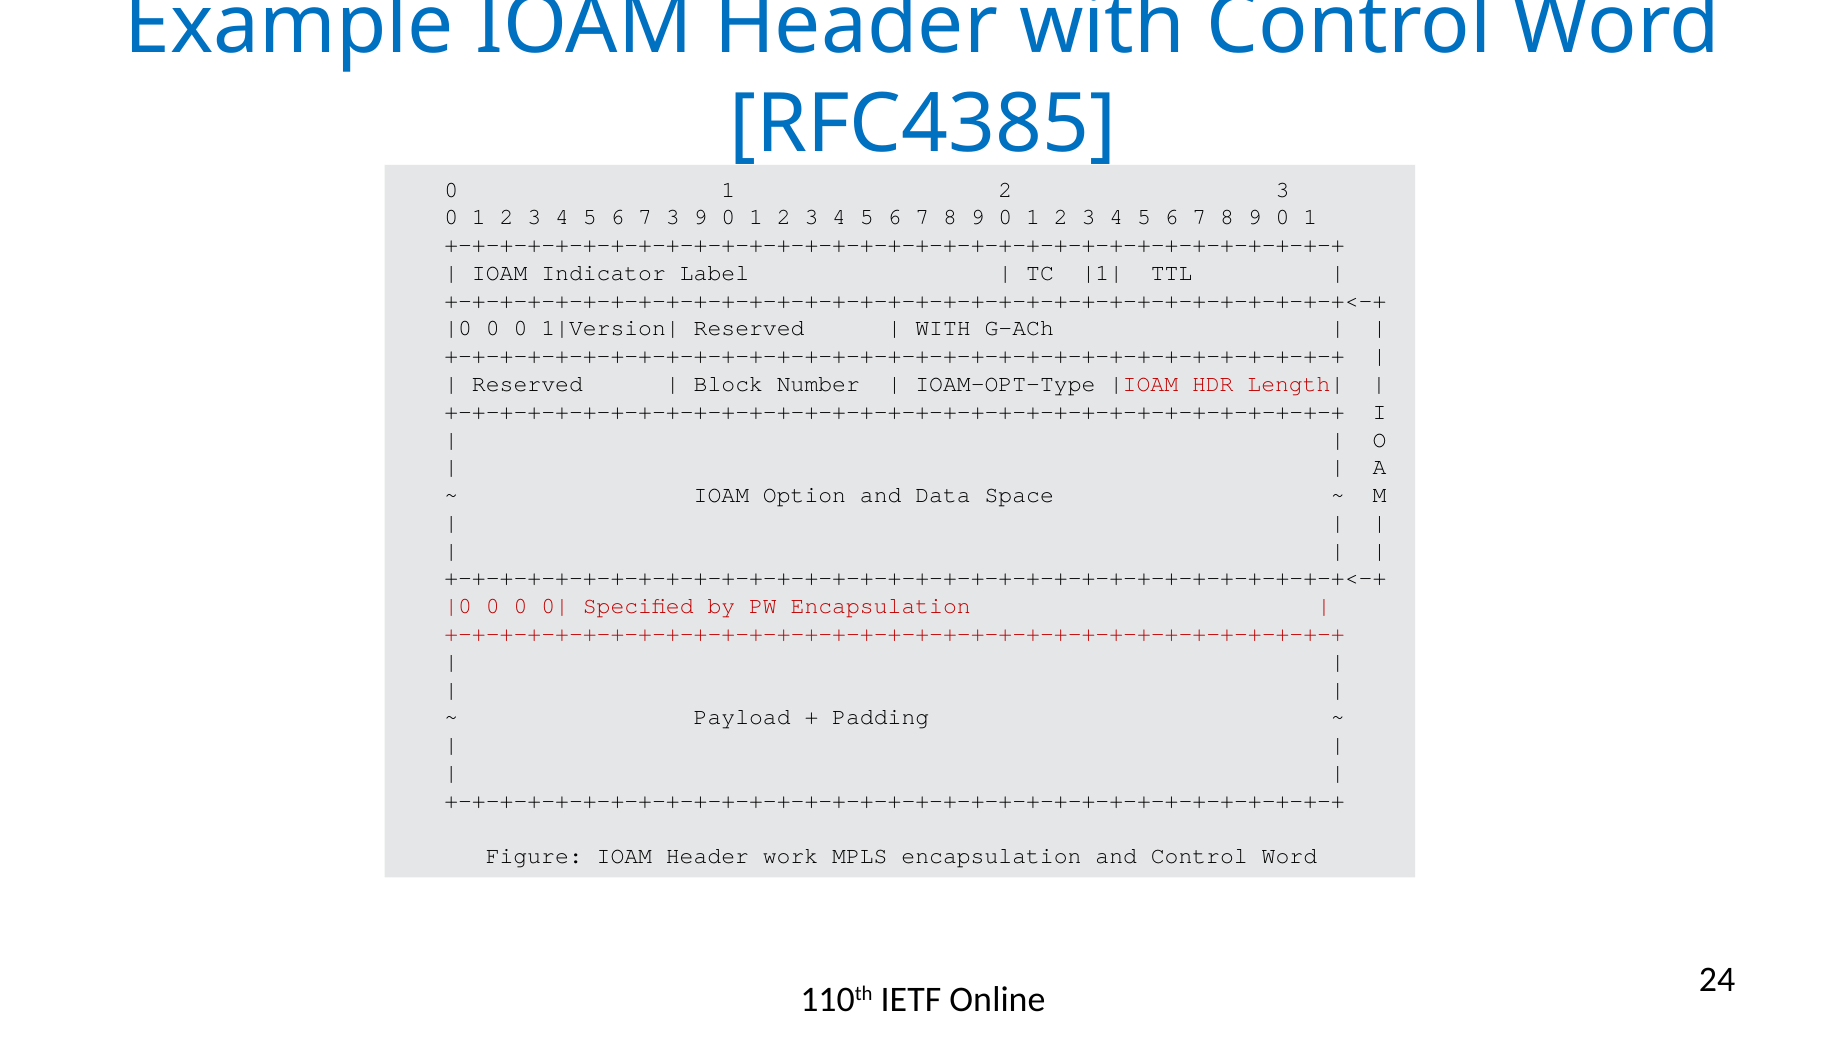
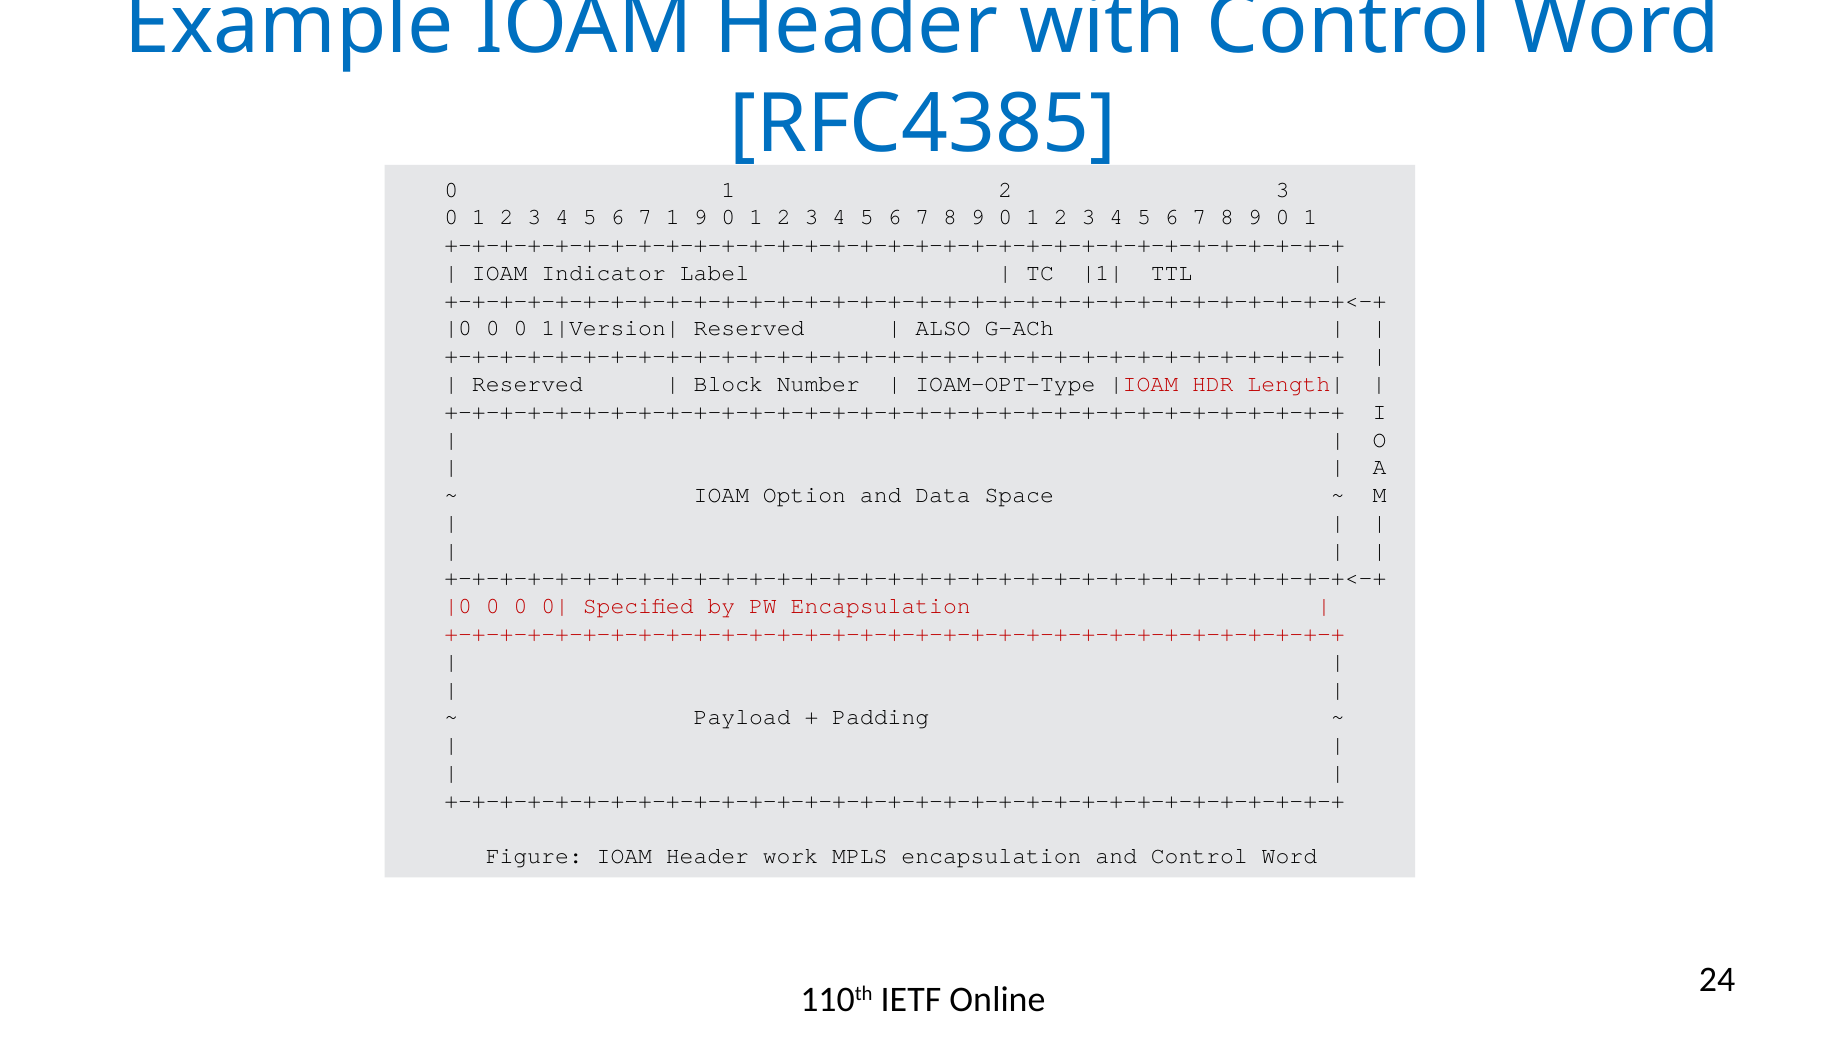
7 3: 3 -> 1
WITH at (943, 328): WITH -> ALSO
